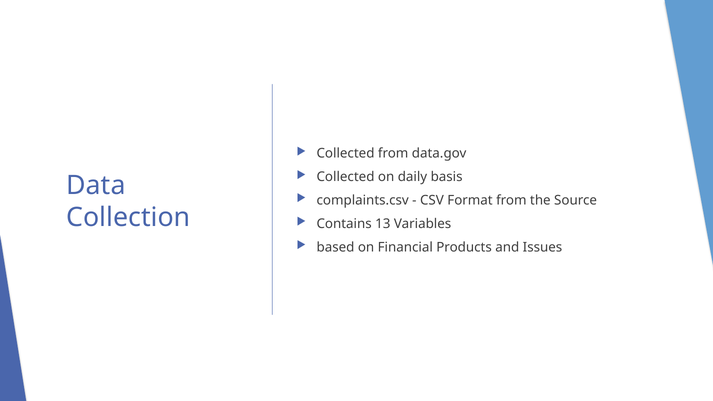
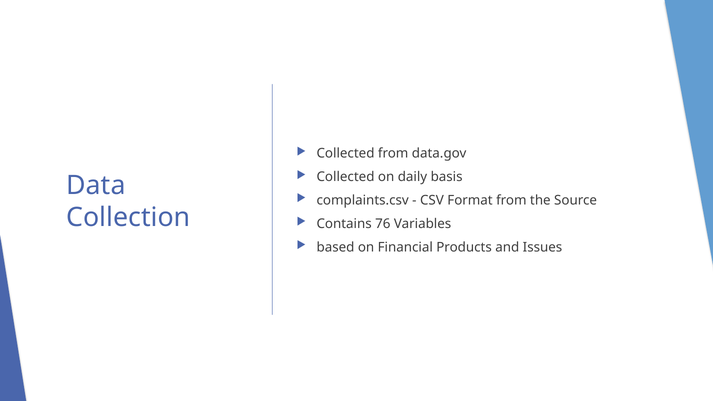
13: 13 -> 76
